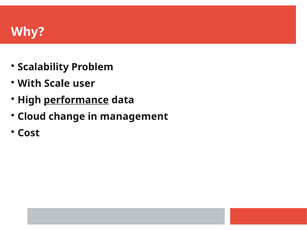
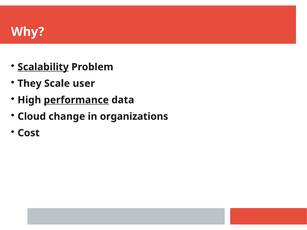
Scalability underline: none -> present
With: With -> They
management: management -> organizations
